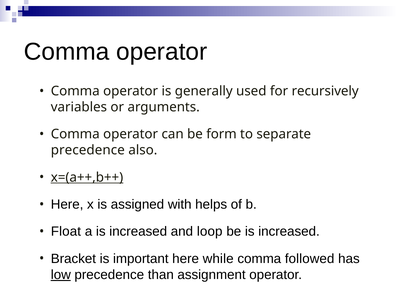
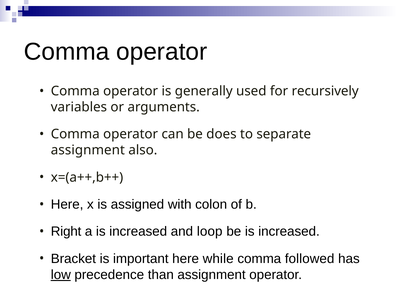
form: form -> does
precedence at (88, 150): precedence -> assignment
x=(a++,b++ underline: present -> none
helps: helps -> colon
Float: Float -> Right
